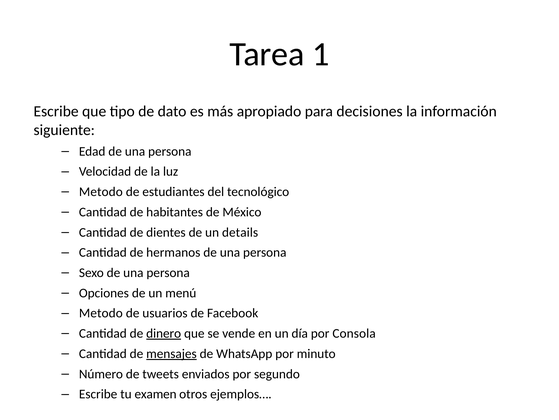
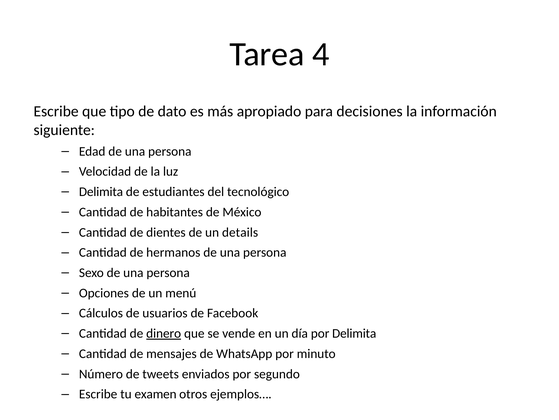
1: 1 -> 4
Metodo at (101, 192): Metodo -> Delimita
Metodo at (101, 313): Metodo -> Cálculos
por Consola: Consola -> Delimita
mensajes underline: present -> none
